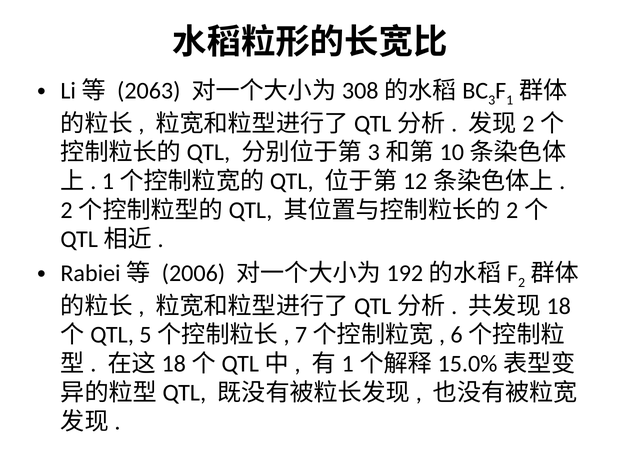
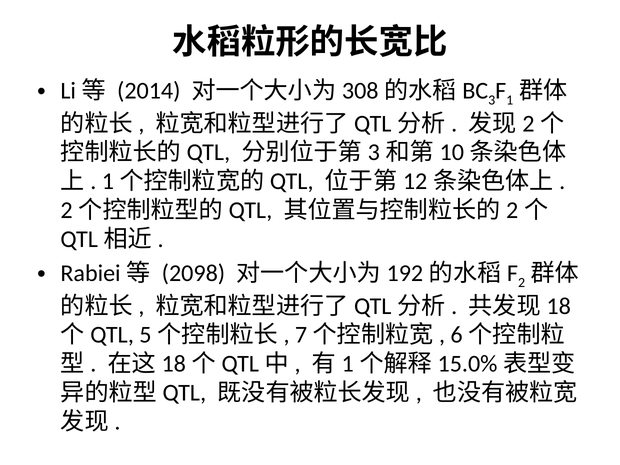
2063: 2063 -> 2014
2006: 2006 -> 2098
